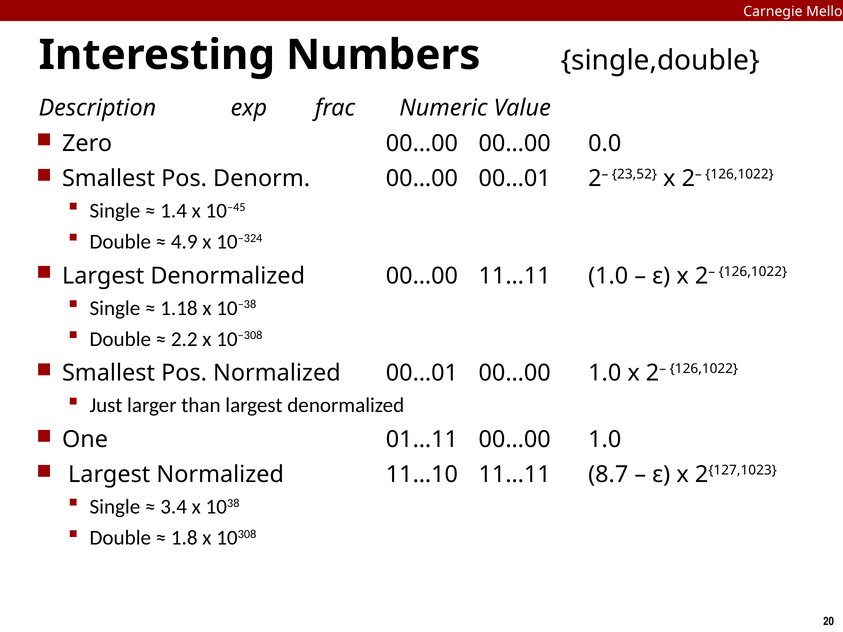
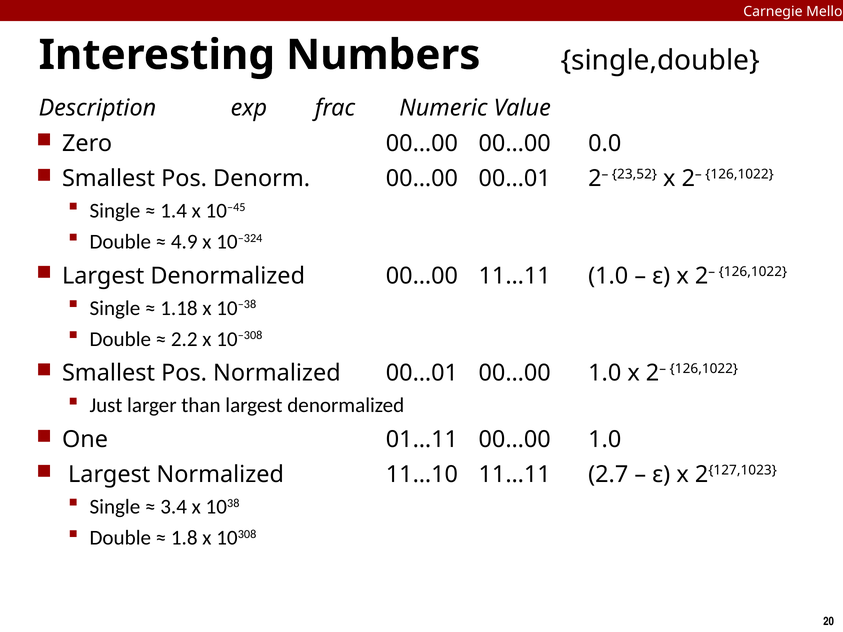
8.7: 8.7 -> 2.7
